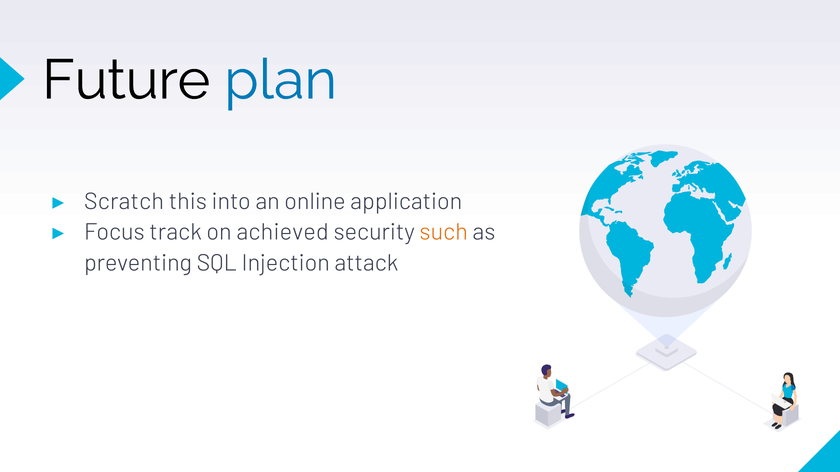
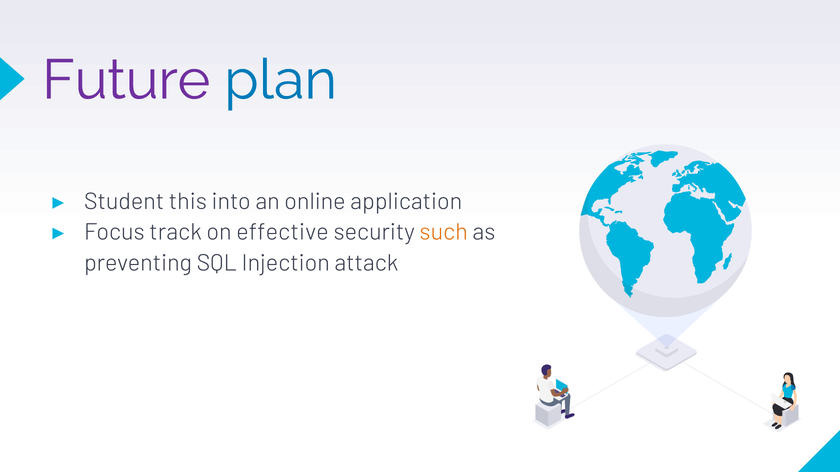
Future colour: black -> purple
Scratch: Scratch -> Student
achieved: achieved -> effective
